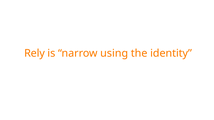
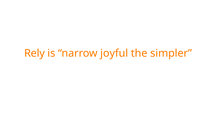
using: using -> joyful
identity: identity -> simpler
